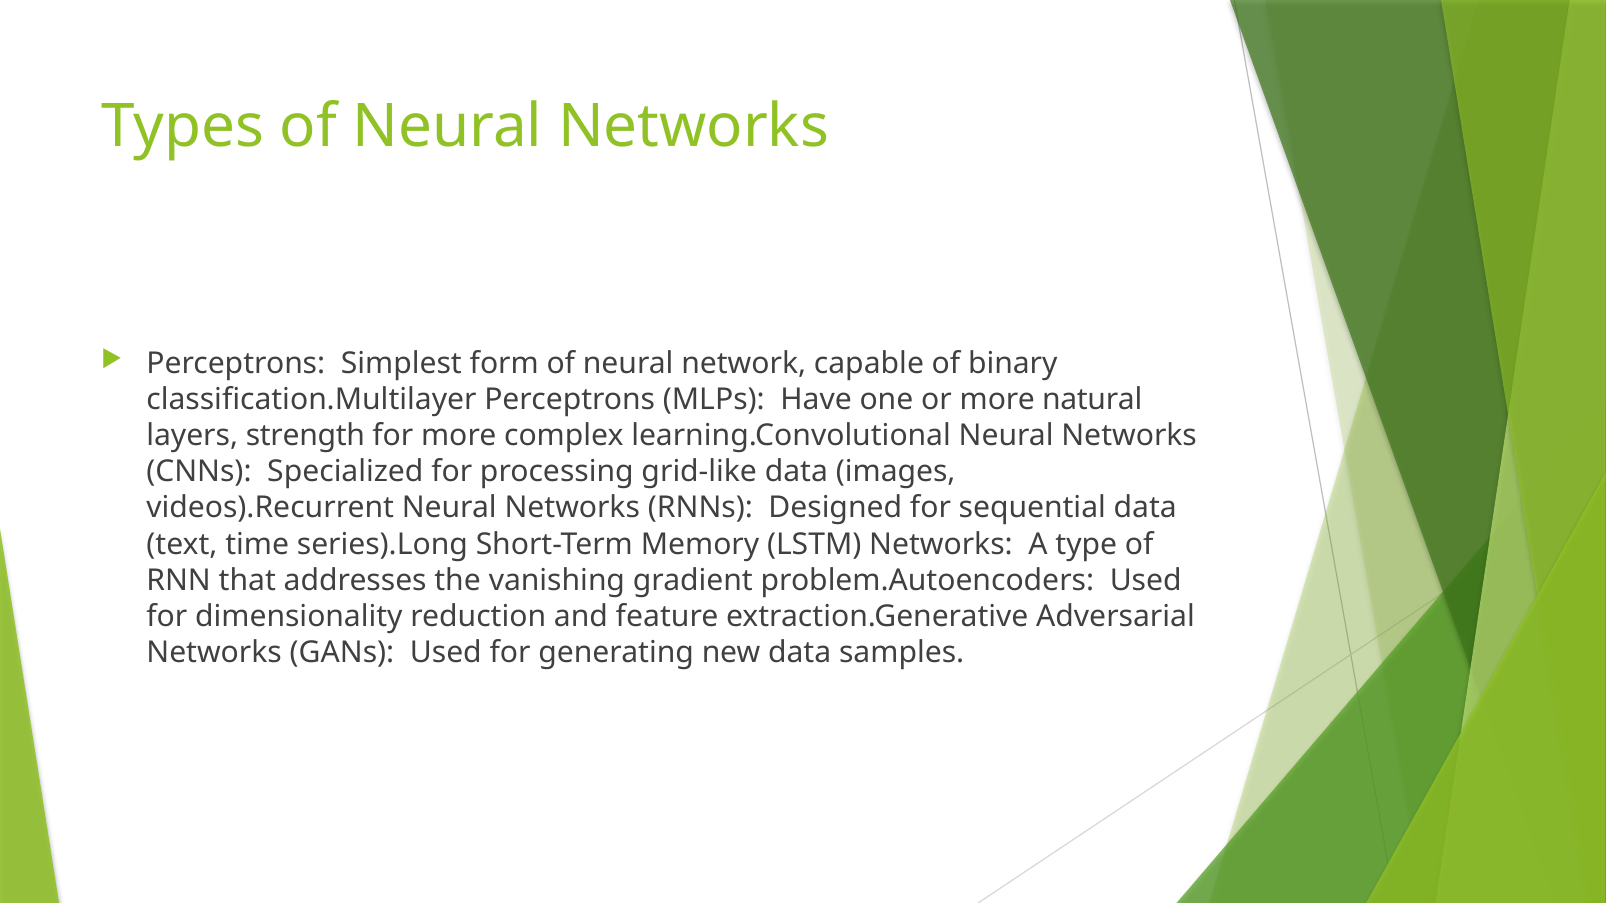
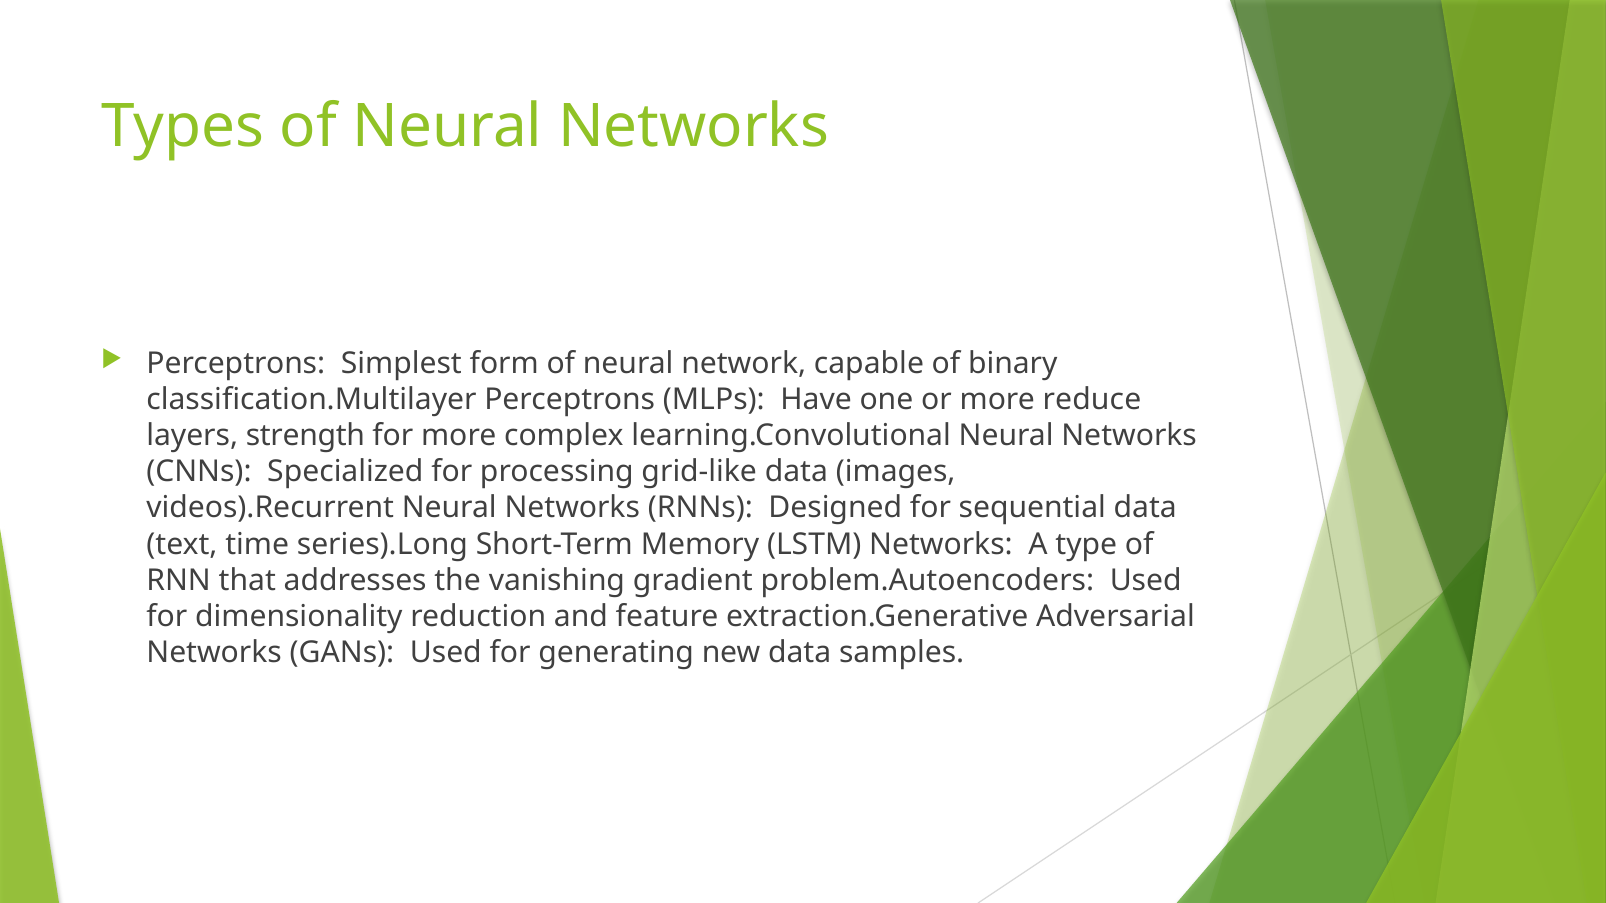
natural: natural -> reduce
